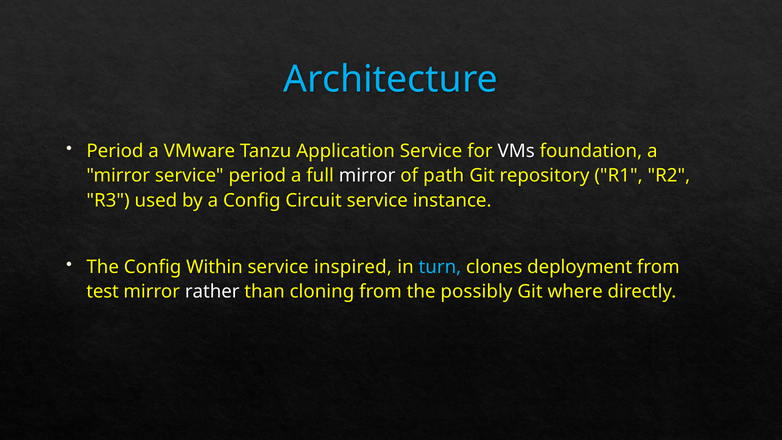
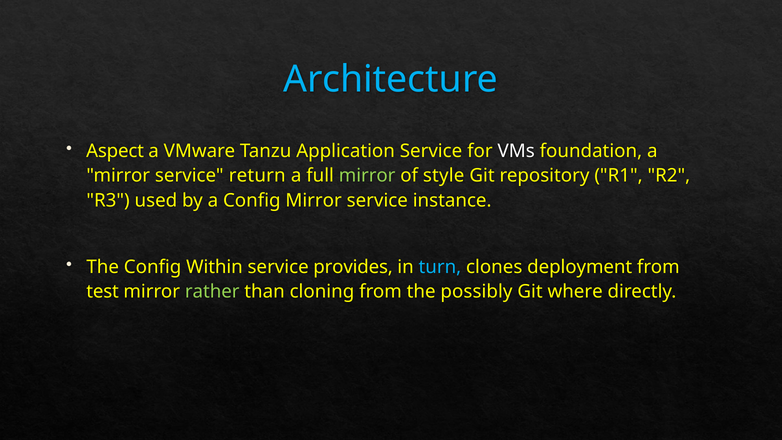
Period at (115, 151): Period -> Aspect
service period: period -> return
mirror at (367, 176) colour: white -> light green
path: path -> style
Config Circuit: Circuit -> Mirror
inspired: inspired -> provides
rather colour: white -> light green
